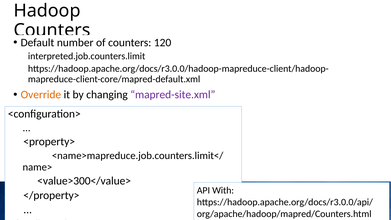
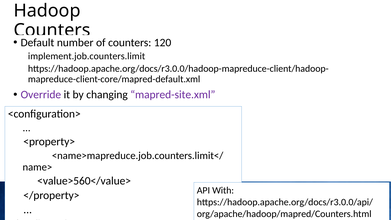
interpreted.job.counters.limit: interpreted.job.counters.limit -> implement.job.counters.limit
Override colour: orange -> purple
<value>300</value>: <value>300</value> -> <value>560</value>
